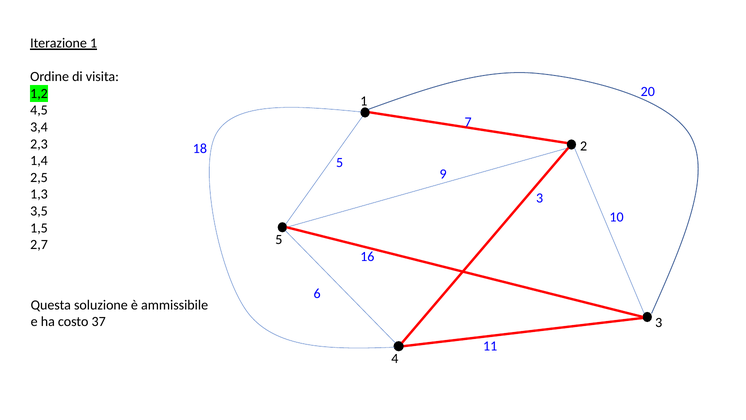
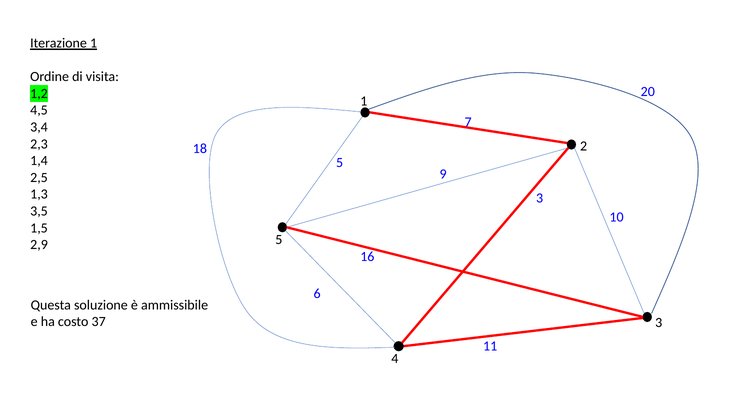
2,7: 2,7 -> 2,9
